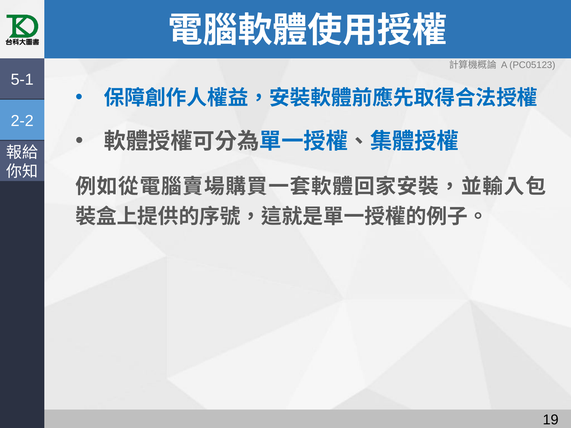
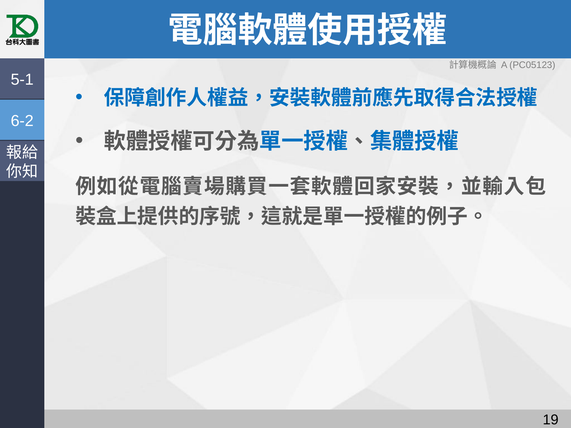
2-2: 2-2 -> 6-2
